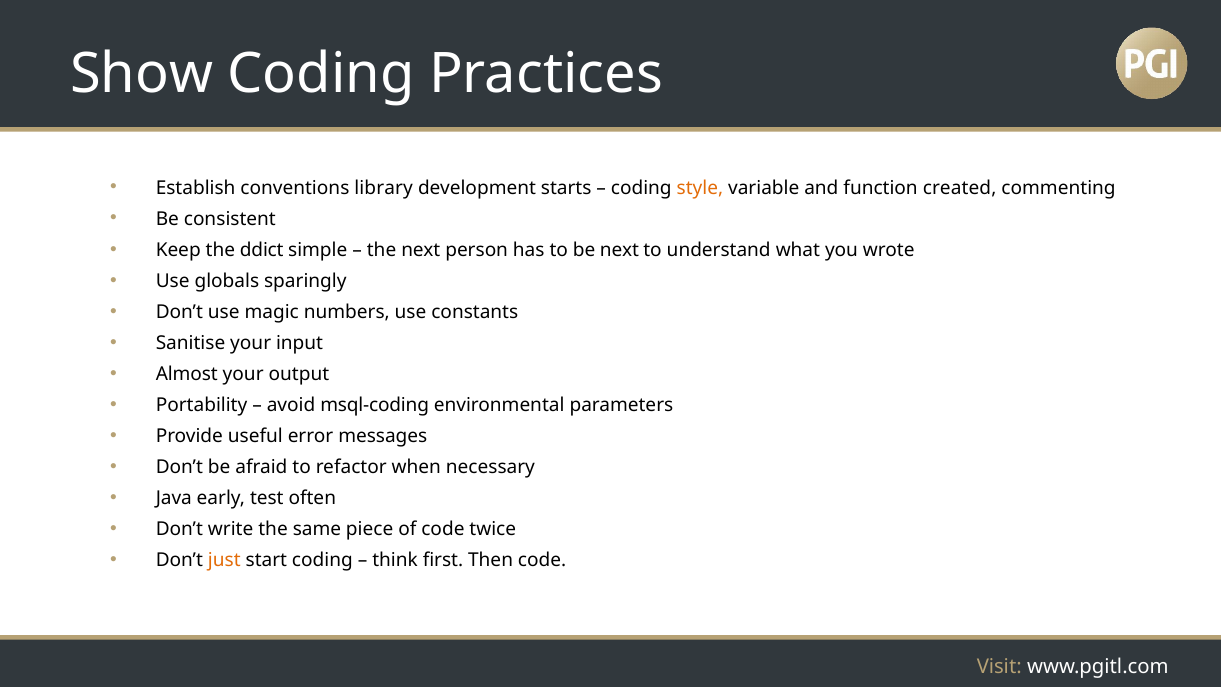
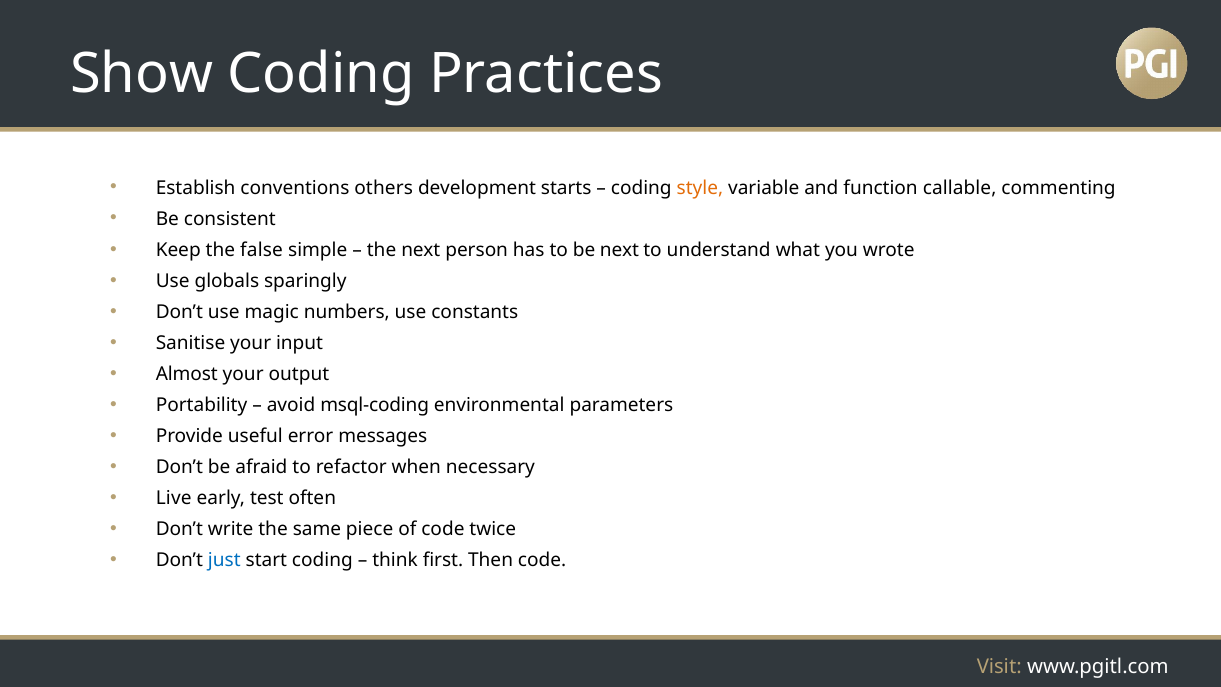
library: library -> others
created: created -> callable
ddict: ddict -> false
Java: Java -> Live
just colour: orange -> blue
